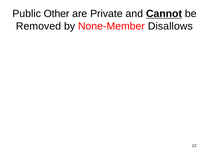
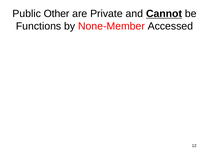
Removed: Removed -> Functions
Disallows: Disallows -> Accessed
